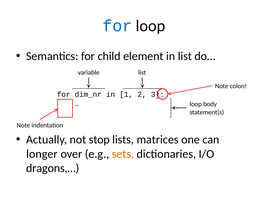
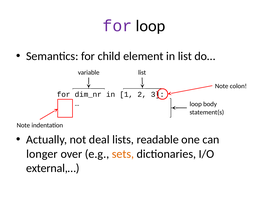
for at (117, 26) colour: blue -> purple
stop: stop -> deal
matrices: matrices -> readable
dragons,…: dragons,… -> external,…
